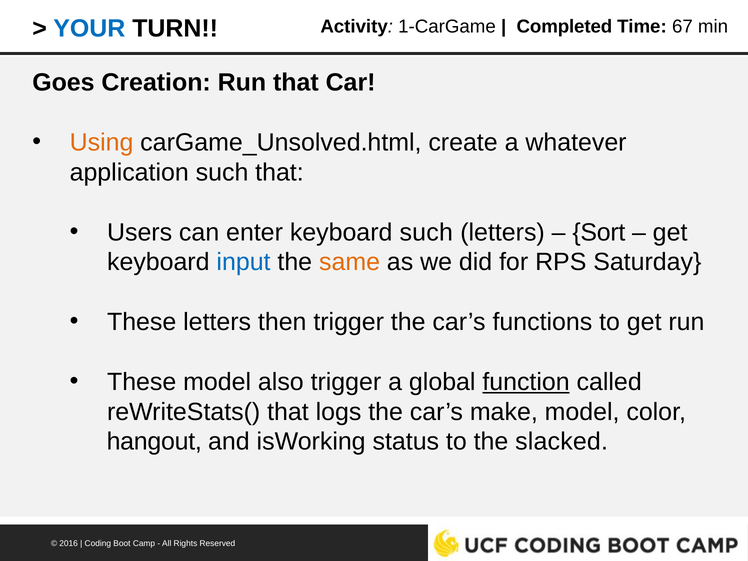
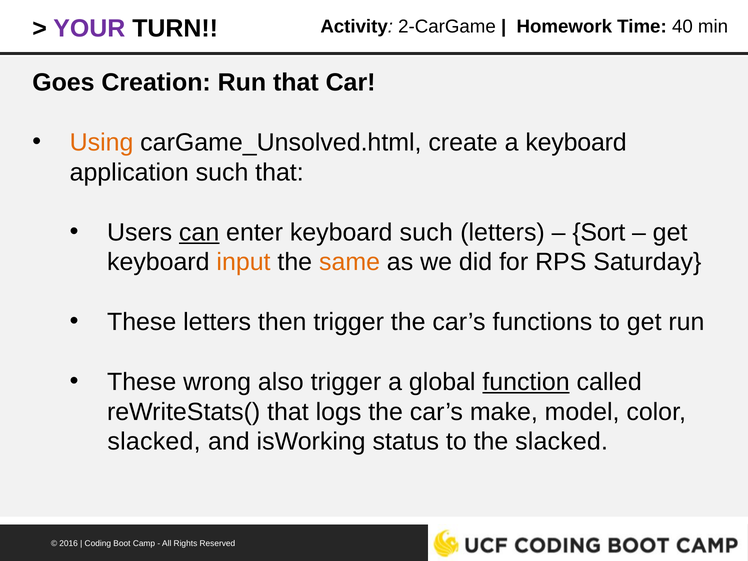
YOUR colour: blue -> purple
1-CarGame: 1-CarGame -> 2-CarGame
Completed: Completed -> Homework
67: 67 -> 40
a whatever: whatever -> keyboard
can underline: none -> present
input colour: blue -> orange
These model: model -> wrong
hangout at (154, 442): hangout -> slacked
